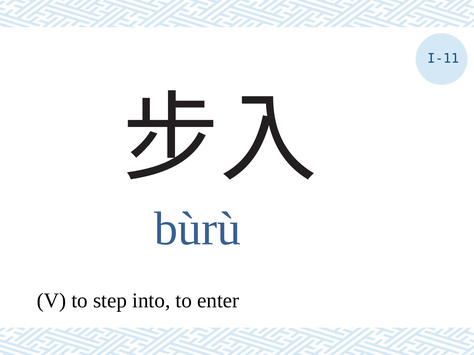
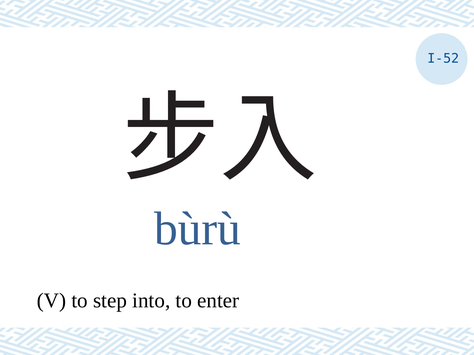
I-11: I-11 -> I-52
